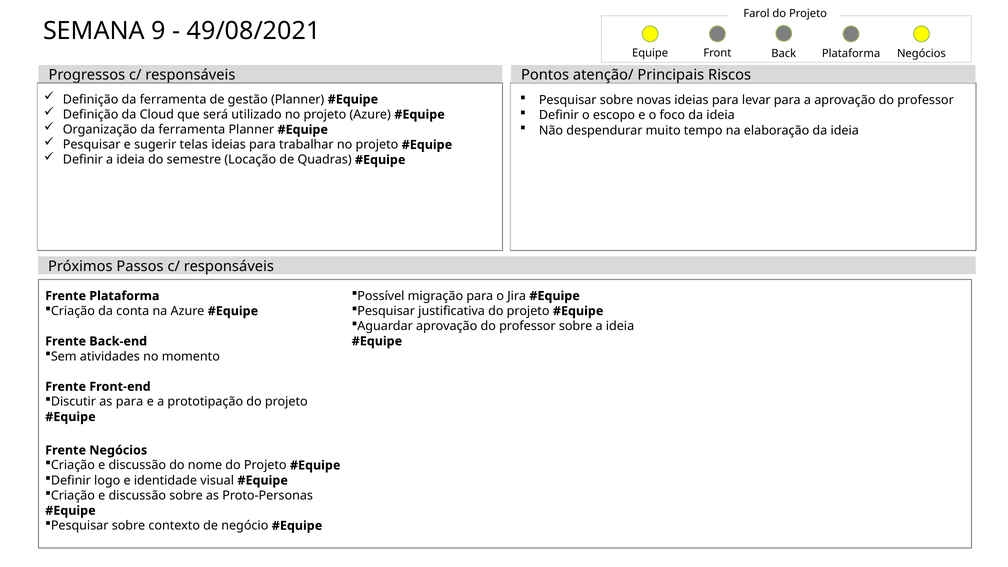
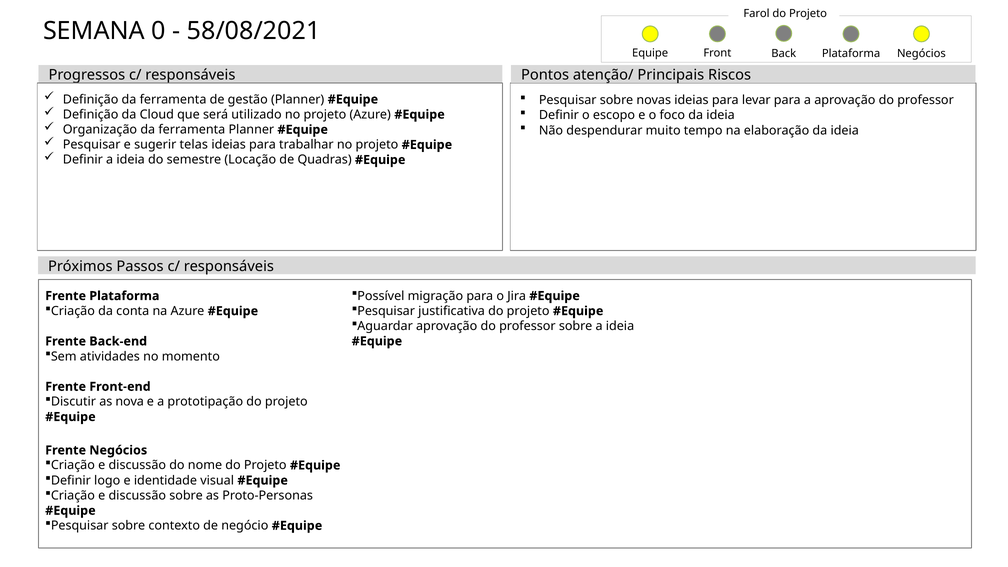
9: 9 -> 0
49/08/2021: 49/08/2021 -> 58/08/2021
as para: para -> nova
